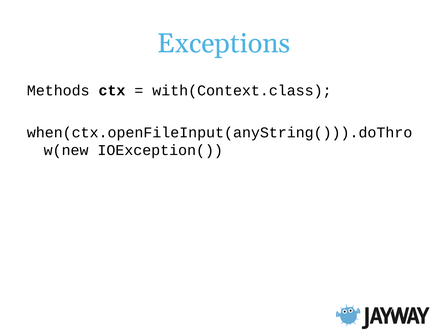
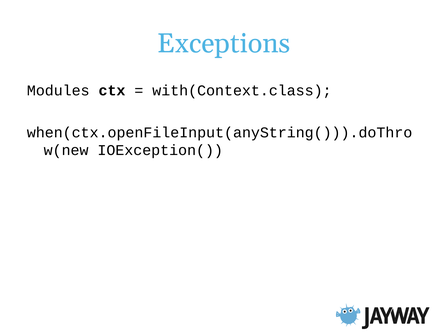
Methods: Methods -> Modules
